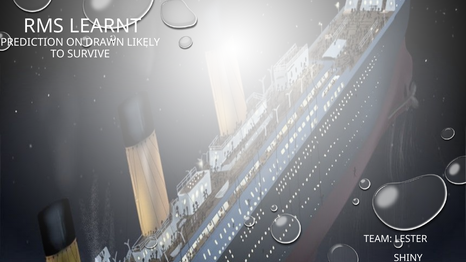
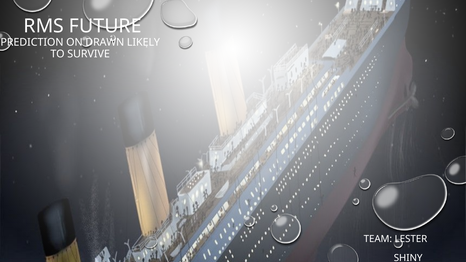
LEARNT: LEARNT -> FUTURE
